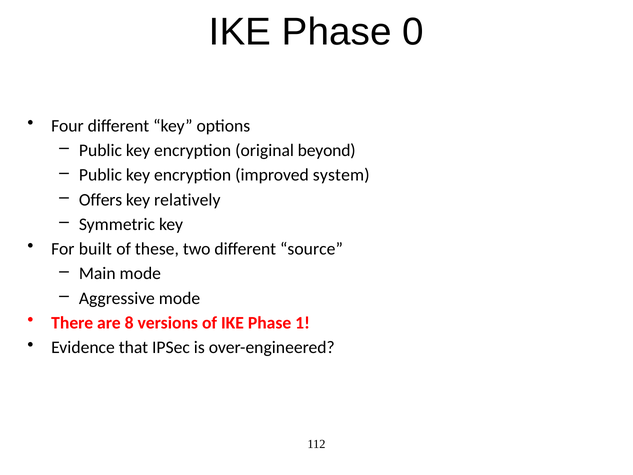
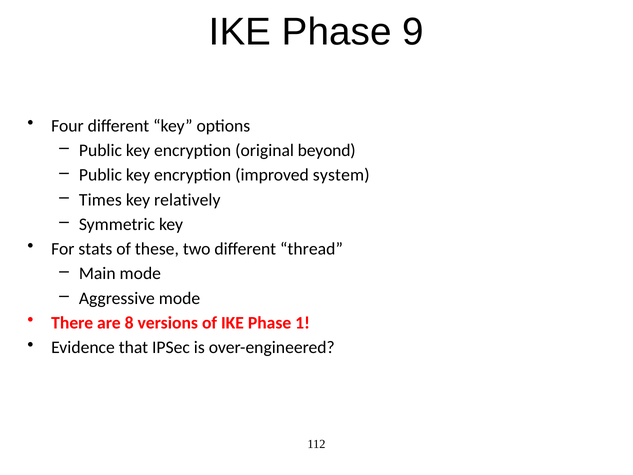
0: 0 -> 9
Offers: Offers -> Times
built: built -> stats
source: source -> thread
